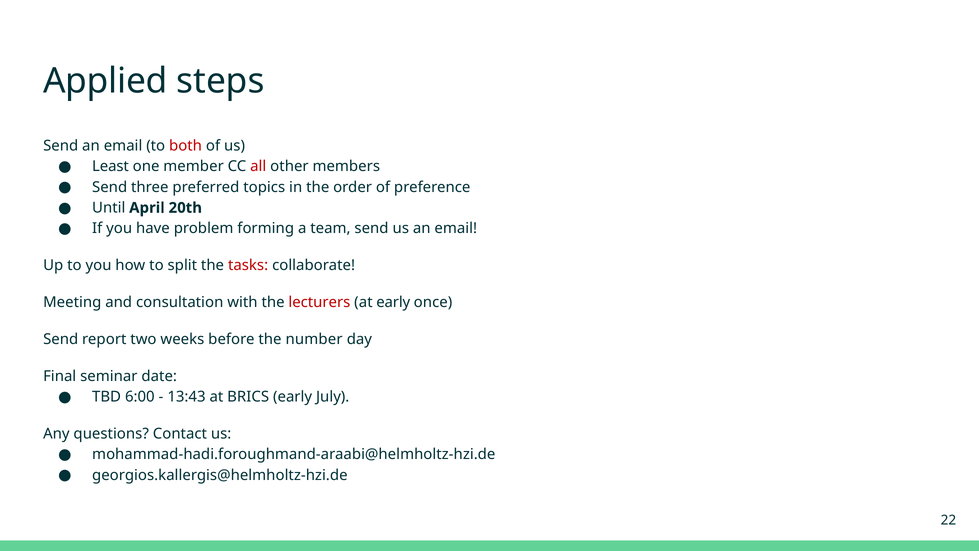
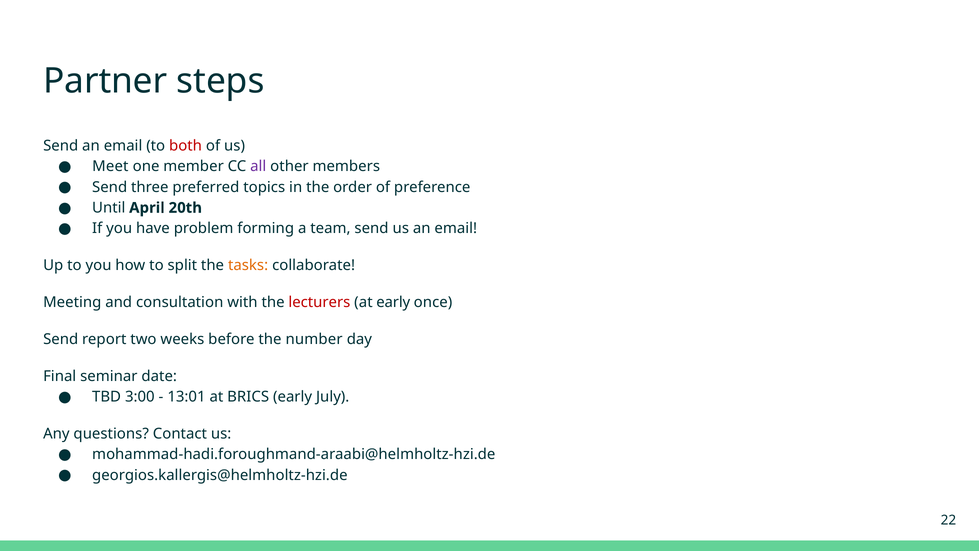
Applied: Applied -> Partner
Least: Least -> Meet
all colour: red -> purple
tasks colour: red -> orange
6:00: 6:00 -> 3:00
13:43: 13:43 -> 13:01
